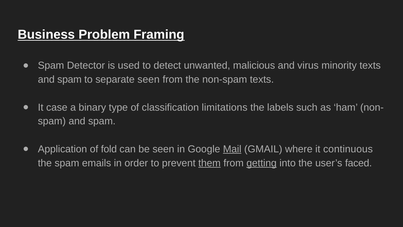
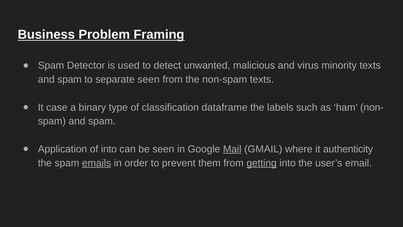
limitations: limitations -> dataframe
of fold: fold -> into
continuous: continuous -> authenticity
emails underline: none -> present
them underline: present -> none
faced: faced -> email
